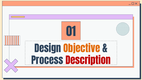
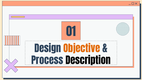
Description colour: red -> black
